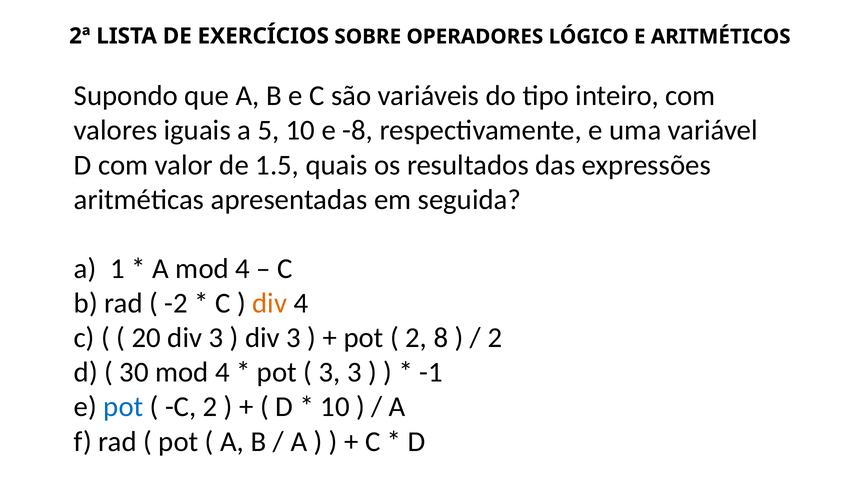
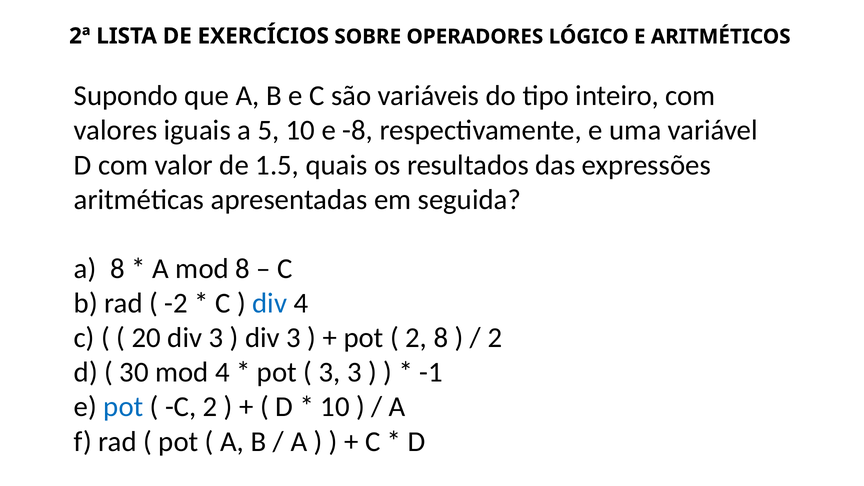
a 1: 1 -> 8
A mod 4: 4 -> 8
div at (270, 303) colour: orange -> blue
